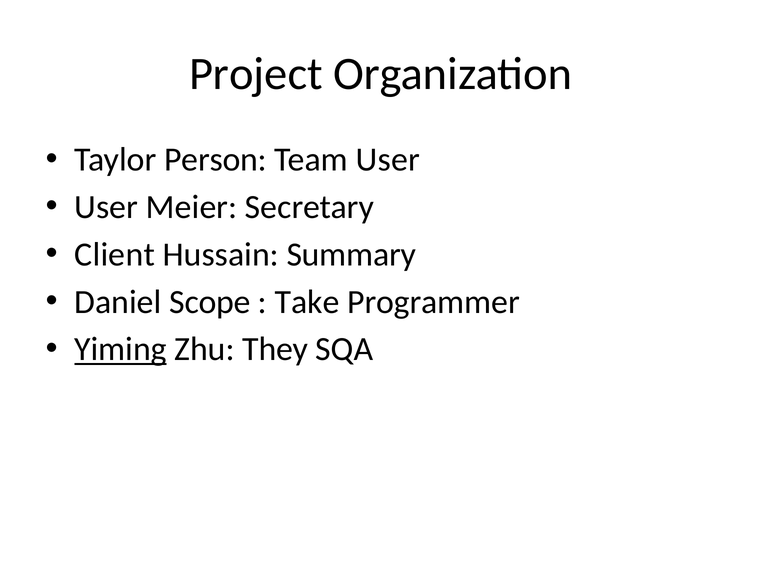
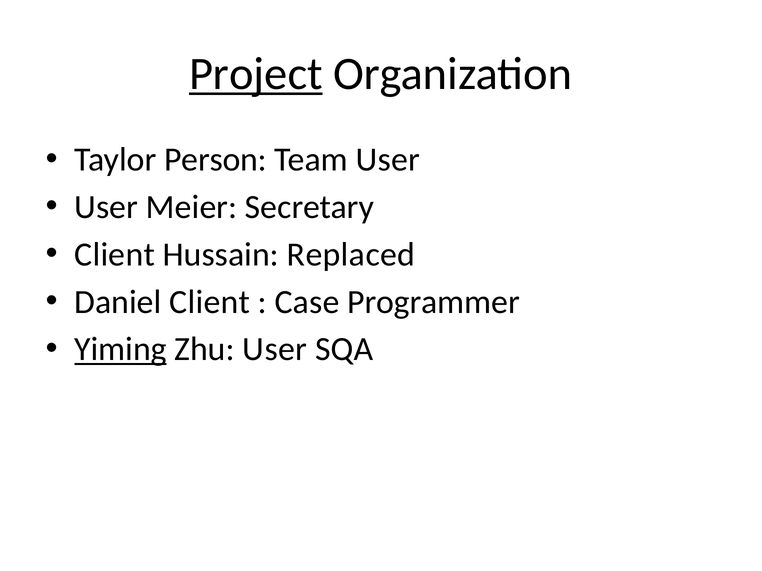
Project underline: none -> present
Summary: Summary -> Replaced
Daniel Scope: Scope -> Client
Take: Take -> Case
Zhu They: They -> User
